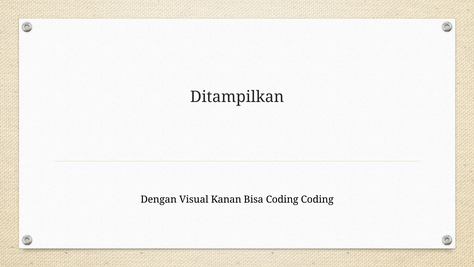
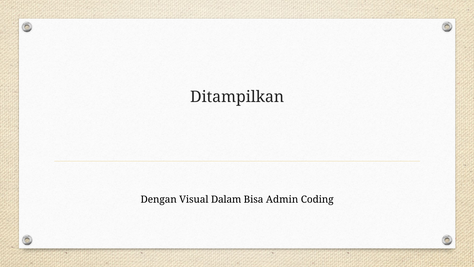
Kanan: Kanan -> Dalam
Bisa Coding: Coding -> Admin
